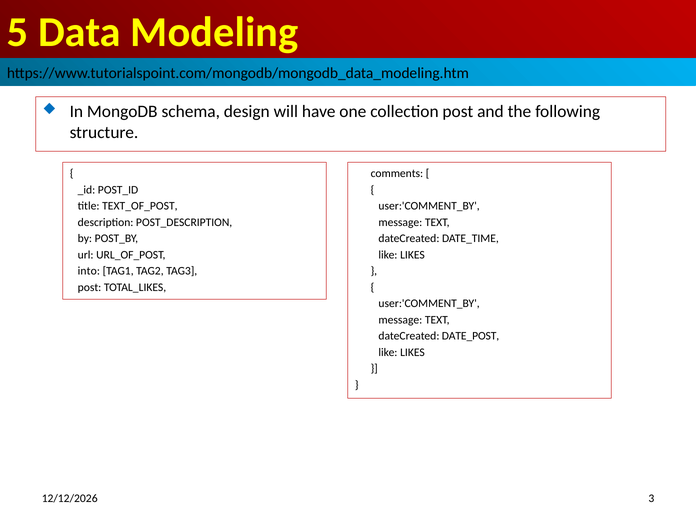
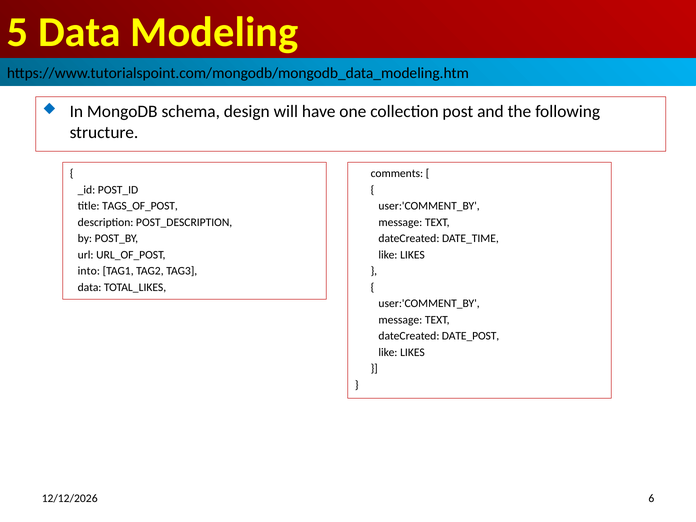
TEXT_OF_POST: TEXT_OF_POST -> TAGS_OF_POST
post at (90, 287): post -> data
3: 3 -> 6
